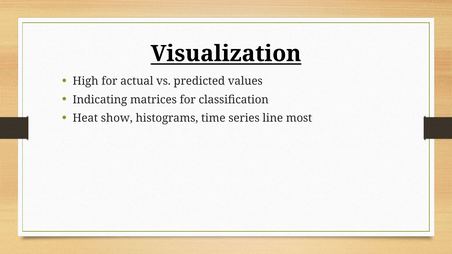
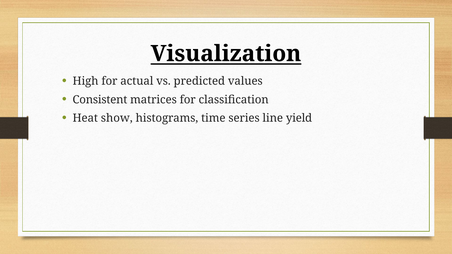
Indicating: Indicating -> Consistent
most: most -> yield
